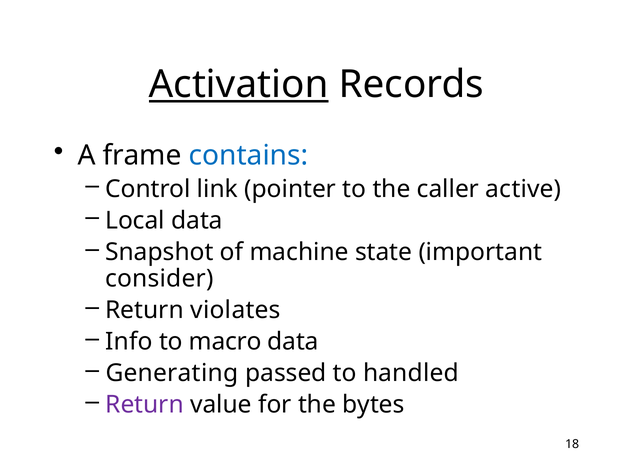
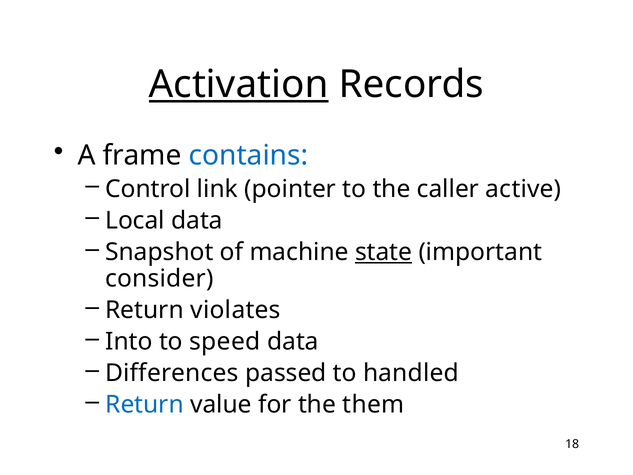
state underline: none -> present
Info: Info -> Into
macro: macro -> speed
Generating: Generating -> Differences
Return at (145, 405) colour: purple -> blue
bytes: bytes -> them
